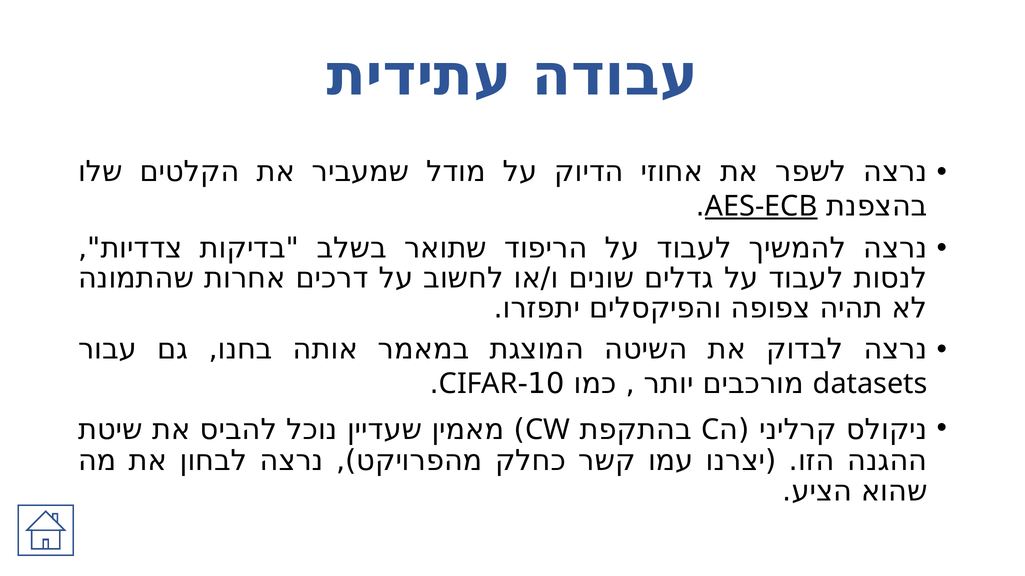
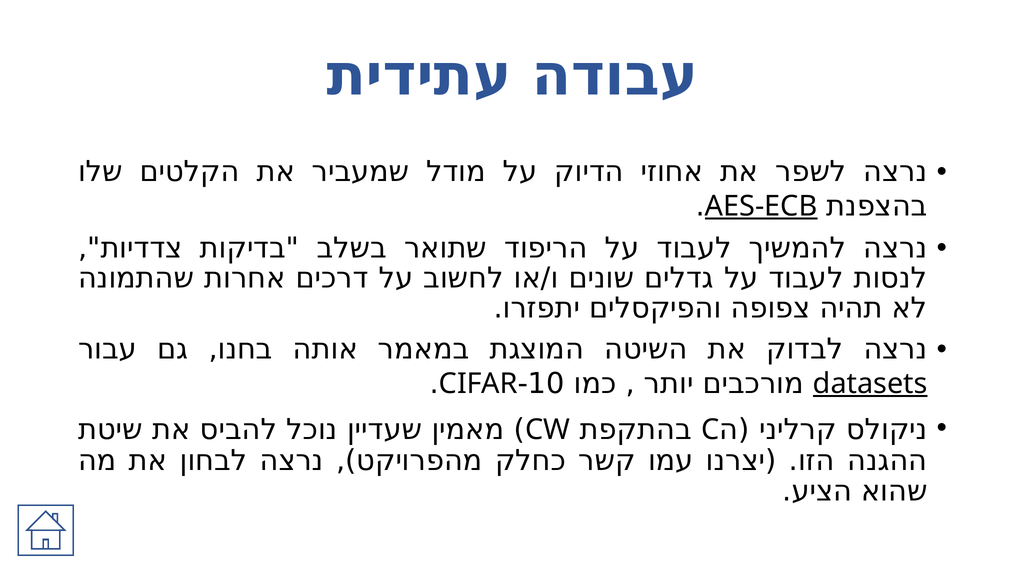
datasets underline: none -> present
